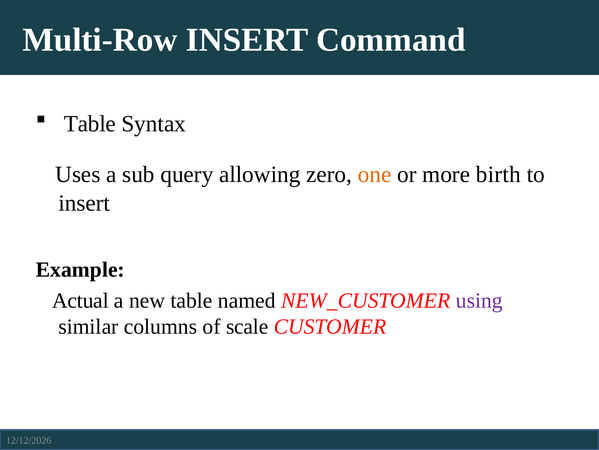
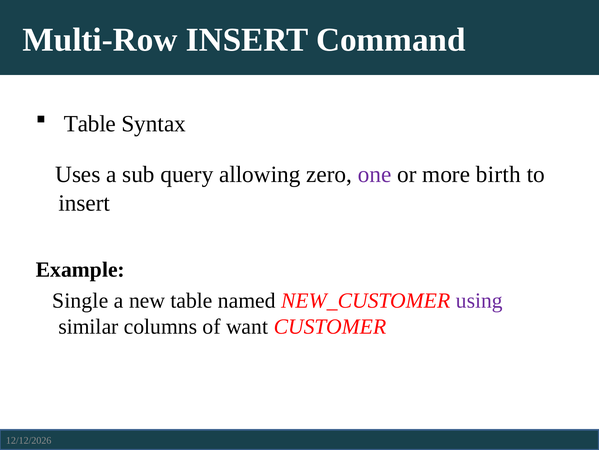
one colour: orange -> purple
Actual: Actual -> Single
scale: scale -> want
